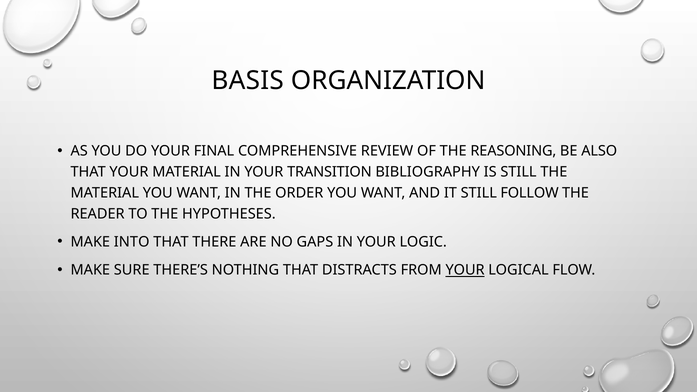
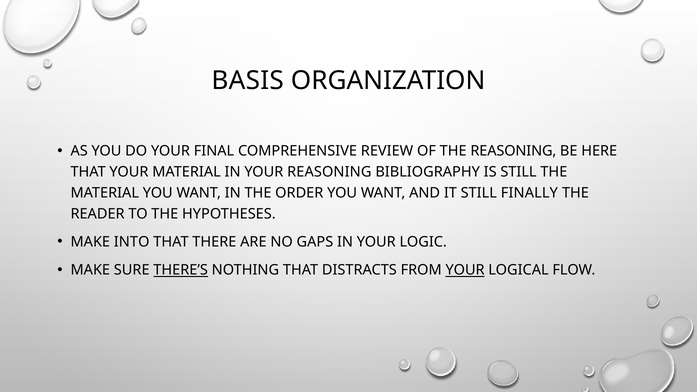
ALSO: ALSO -> HERE
YOUR TRANSITION: TRANSITION -> REASONING
FOLLOW: FOLLOW -> FINALLY
THERE’S underline: none -> present
